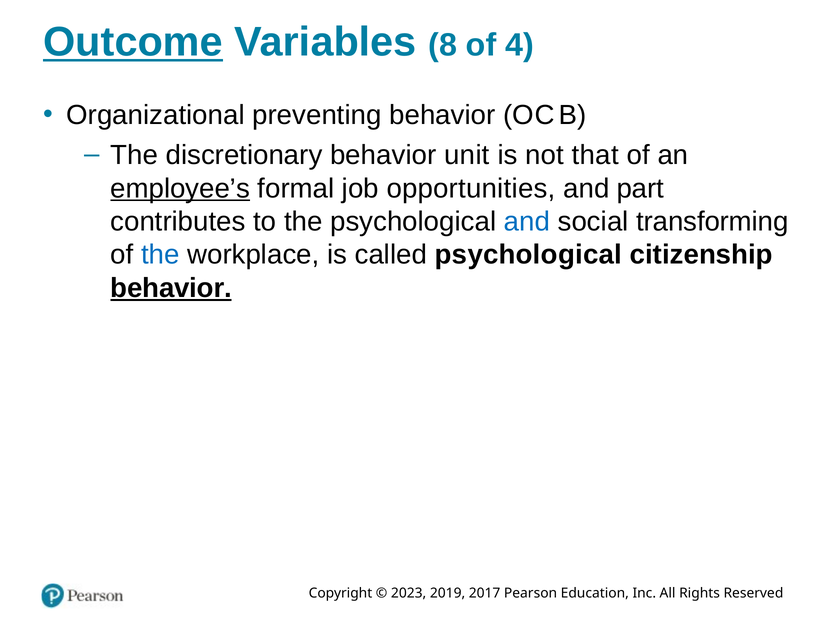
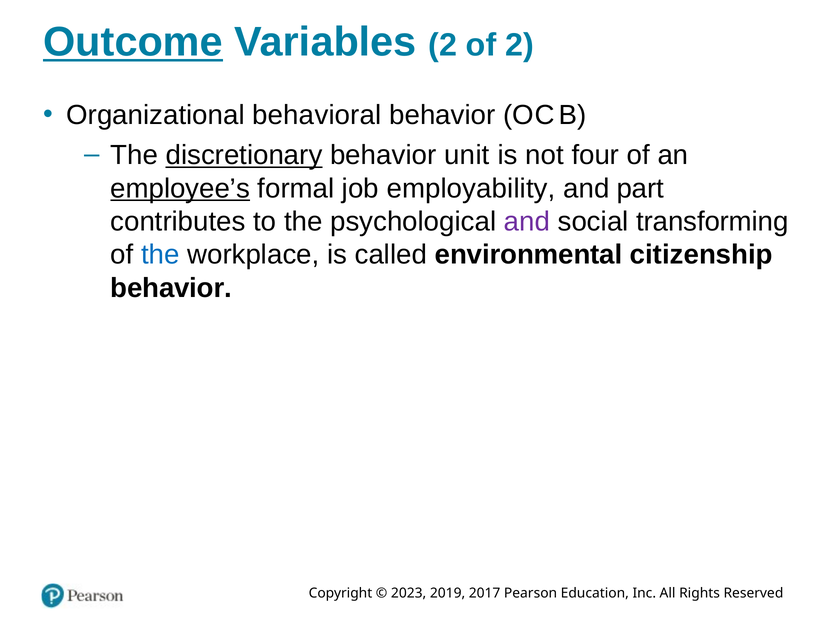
Variables 8: 8 -> 2
of 4: 4 -> 2
preventing: preventing -> behavioral
discretionary underline: none -> present
that: that -> four
opportunities: opportunities -> employability
and at (527, 222) colour: blue -> purple
called psychological: psychological -> environmental
behavior at (171, 288) underline: present -> none
